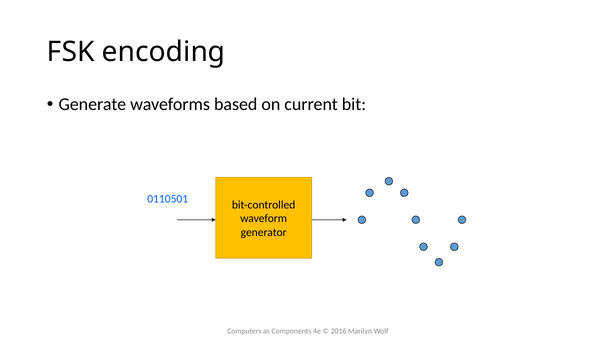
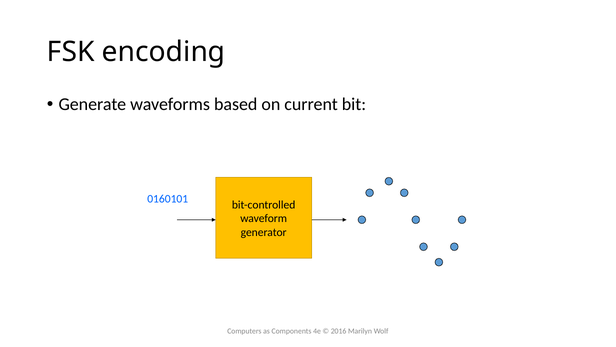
0110501: 0110501 -> 0160101
